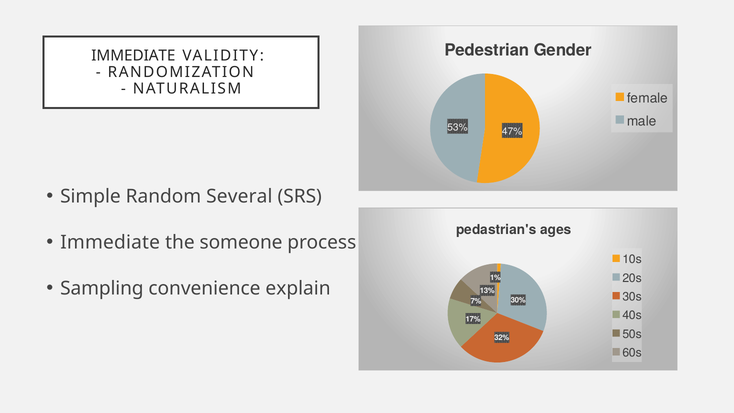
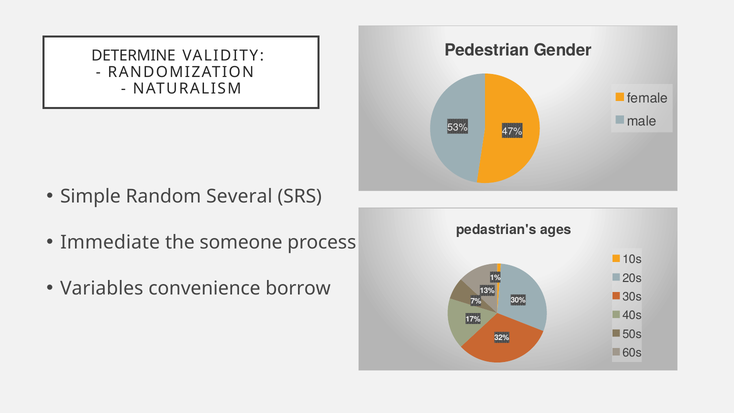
IMMEDIATE at (133, 56): IMMEDIATE -> DETERMINE
Sampling: Sampling -> Variables
explain: explain -> borrow
